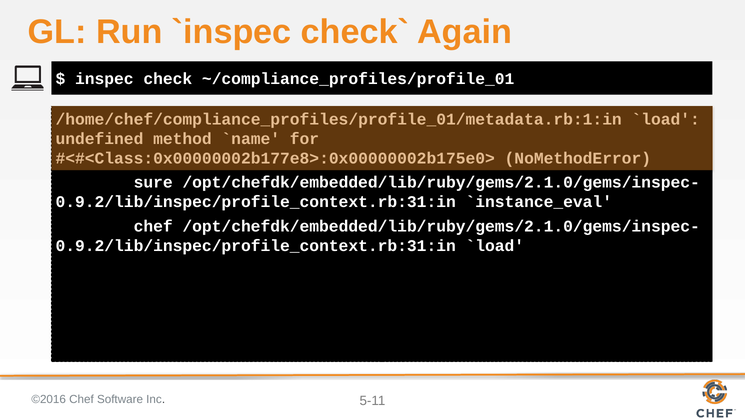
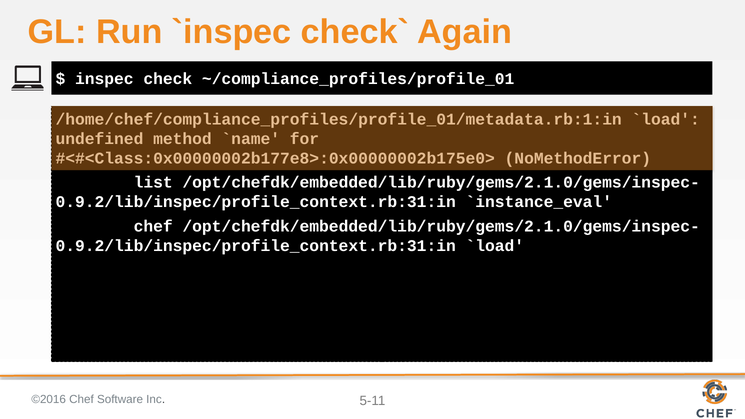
sure: sure -> list
